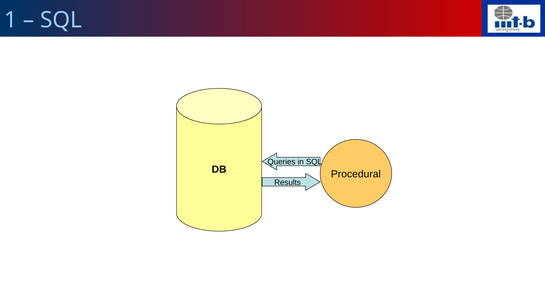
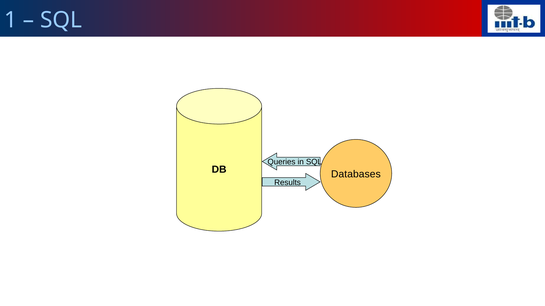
Procedural: Procedural -> Databases
